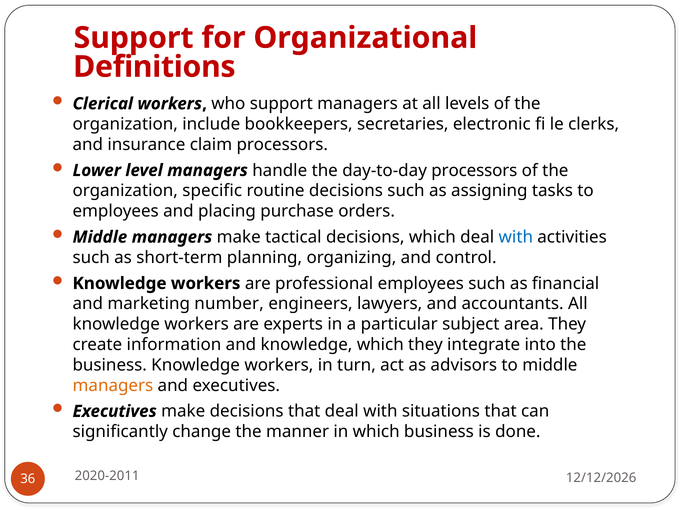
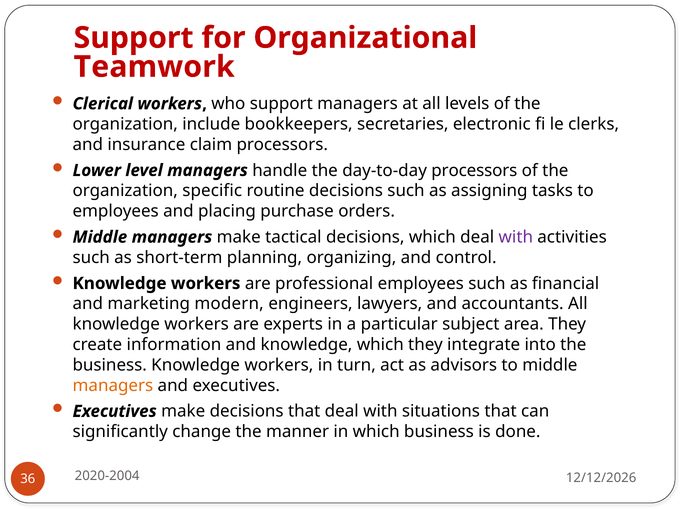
Definitions: Definitions -> Teamwork
with at (516, 237) colour: blue -> purple
number: number -> modern
2020-2011: 2020-2011 -> 2020-2004
